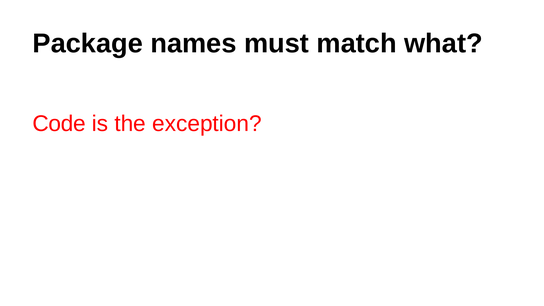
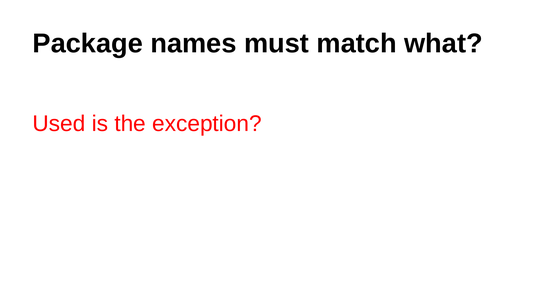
Code: Code -> Used
